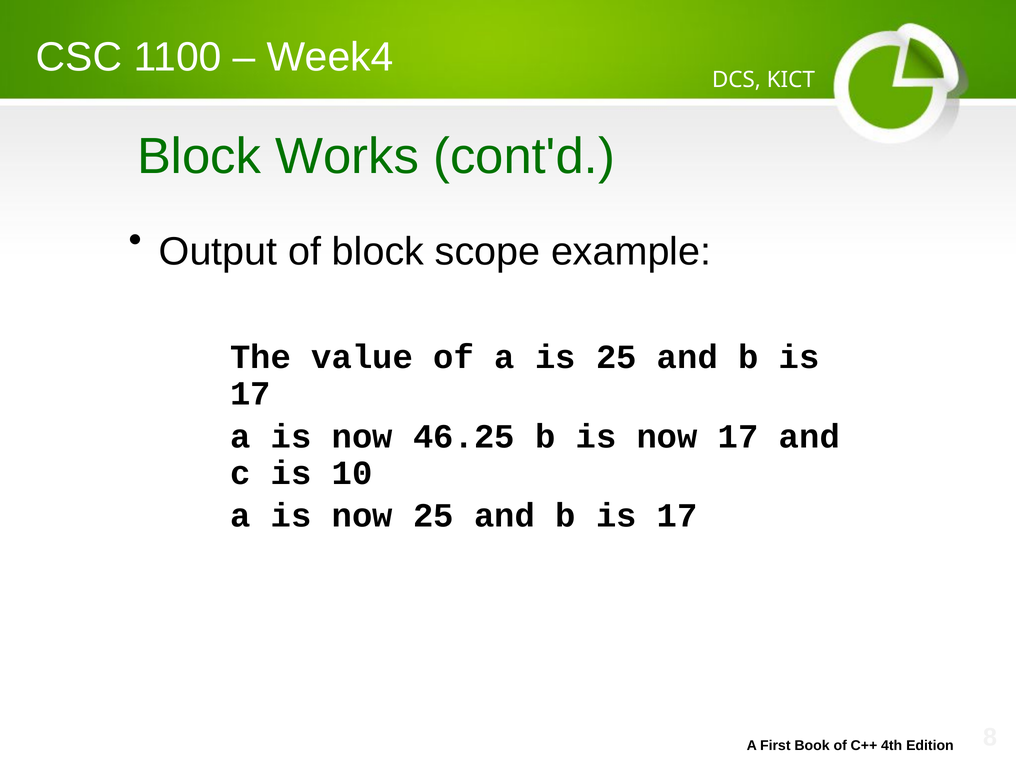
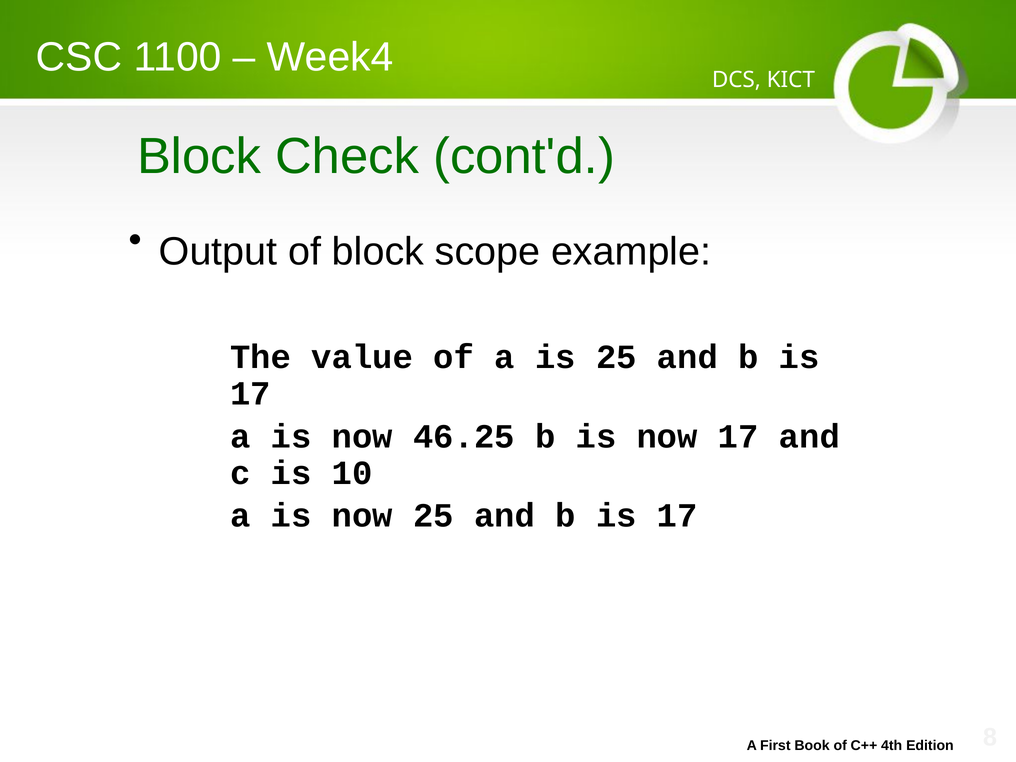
Works: Works -> Check
